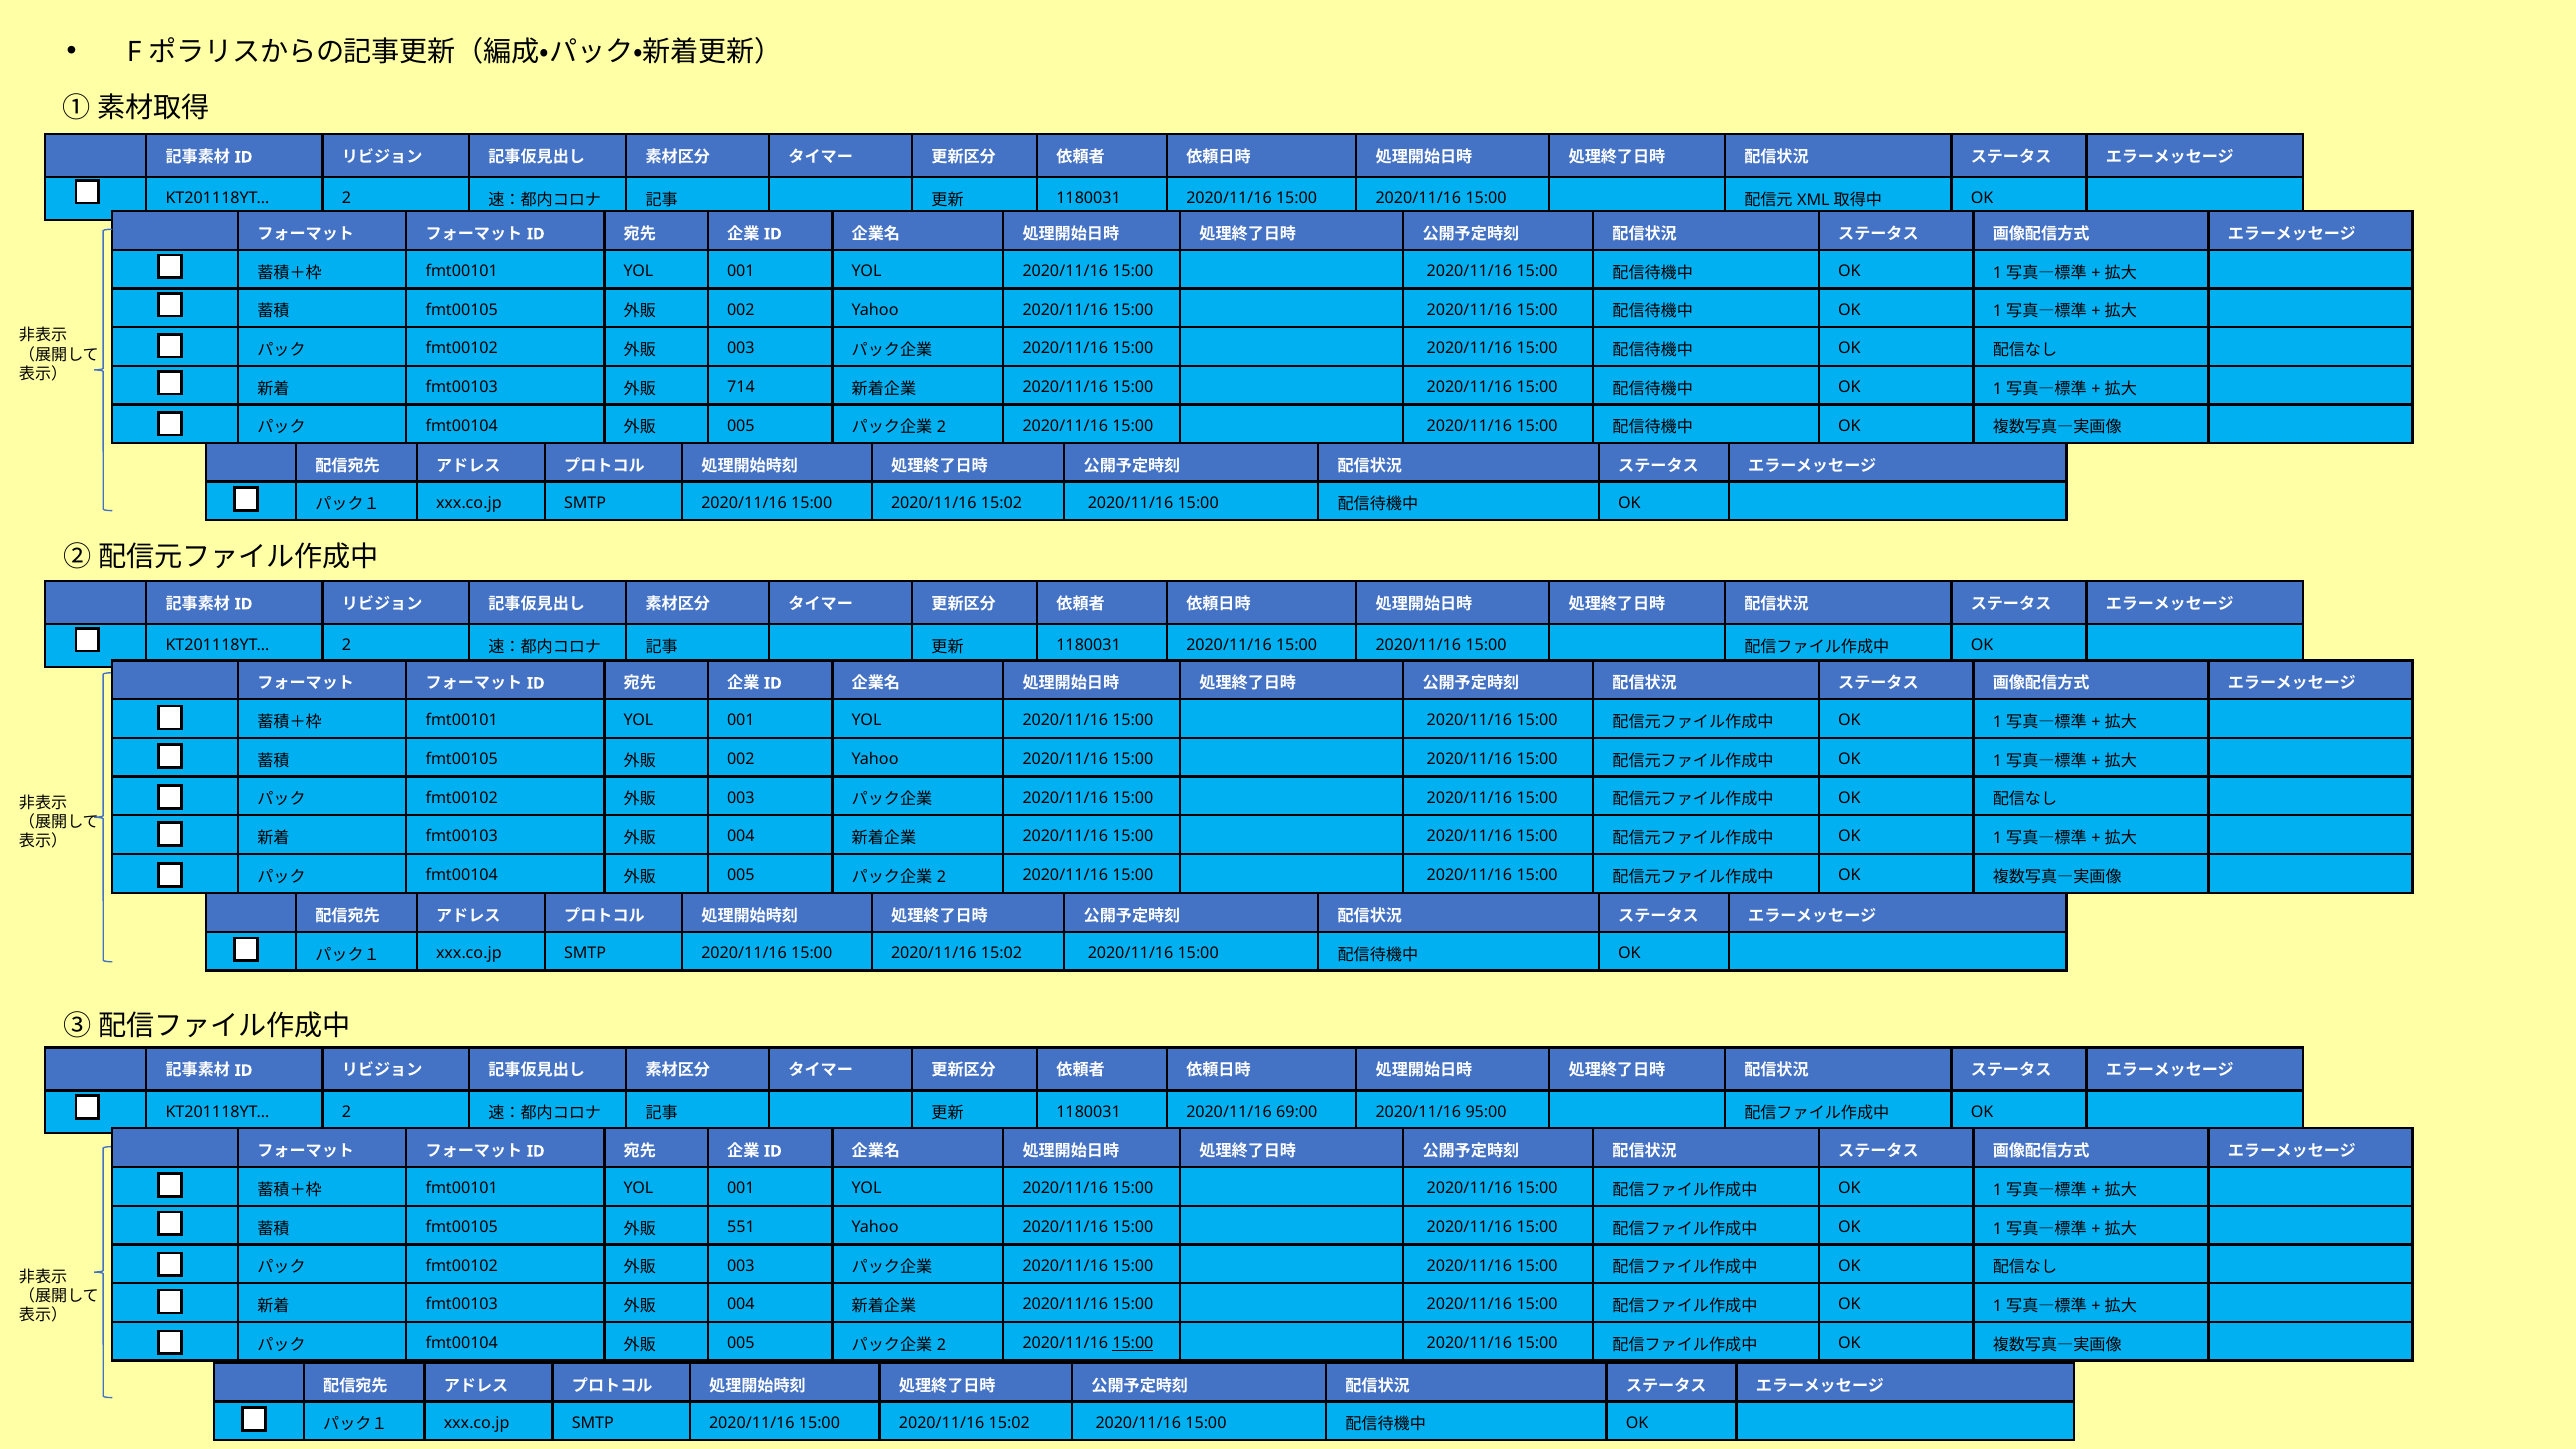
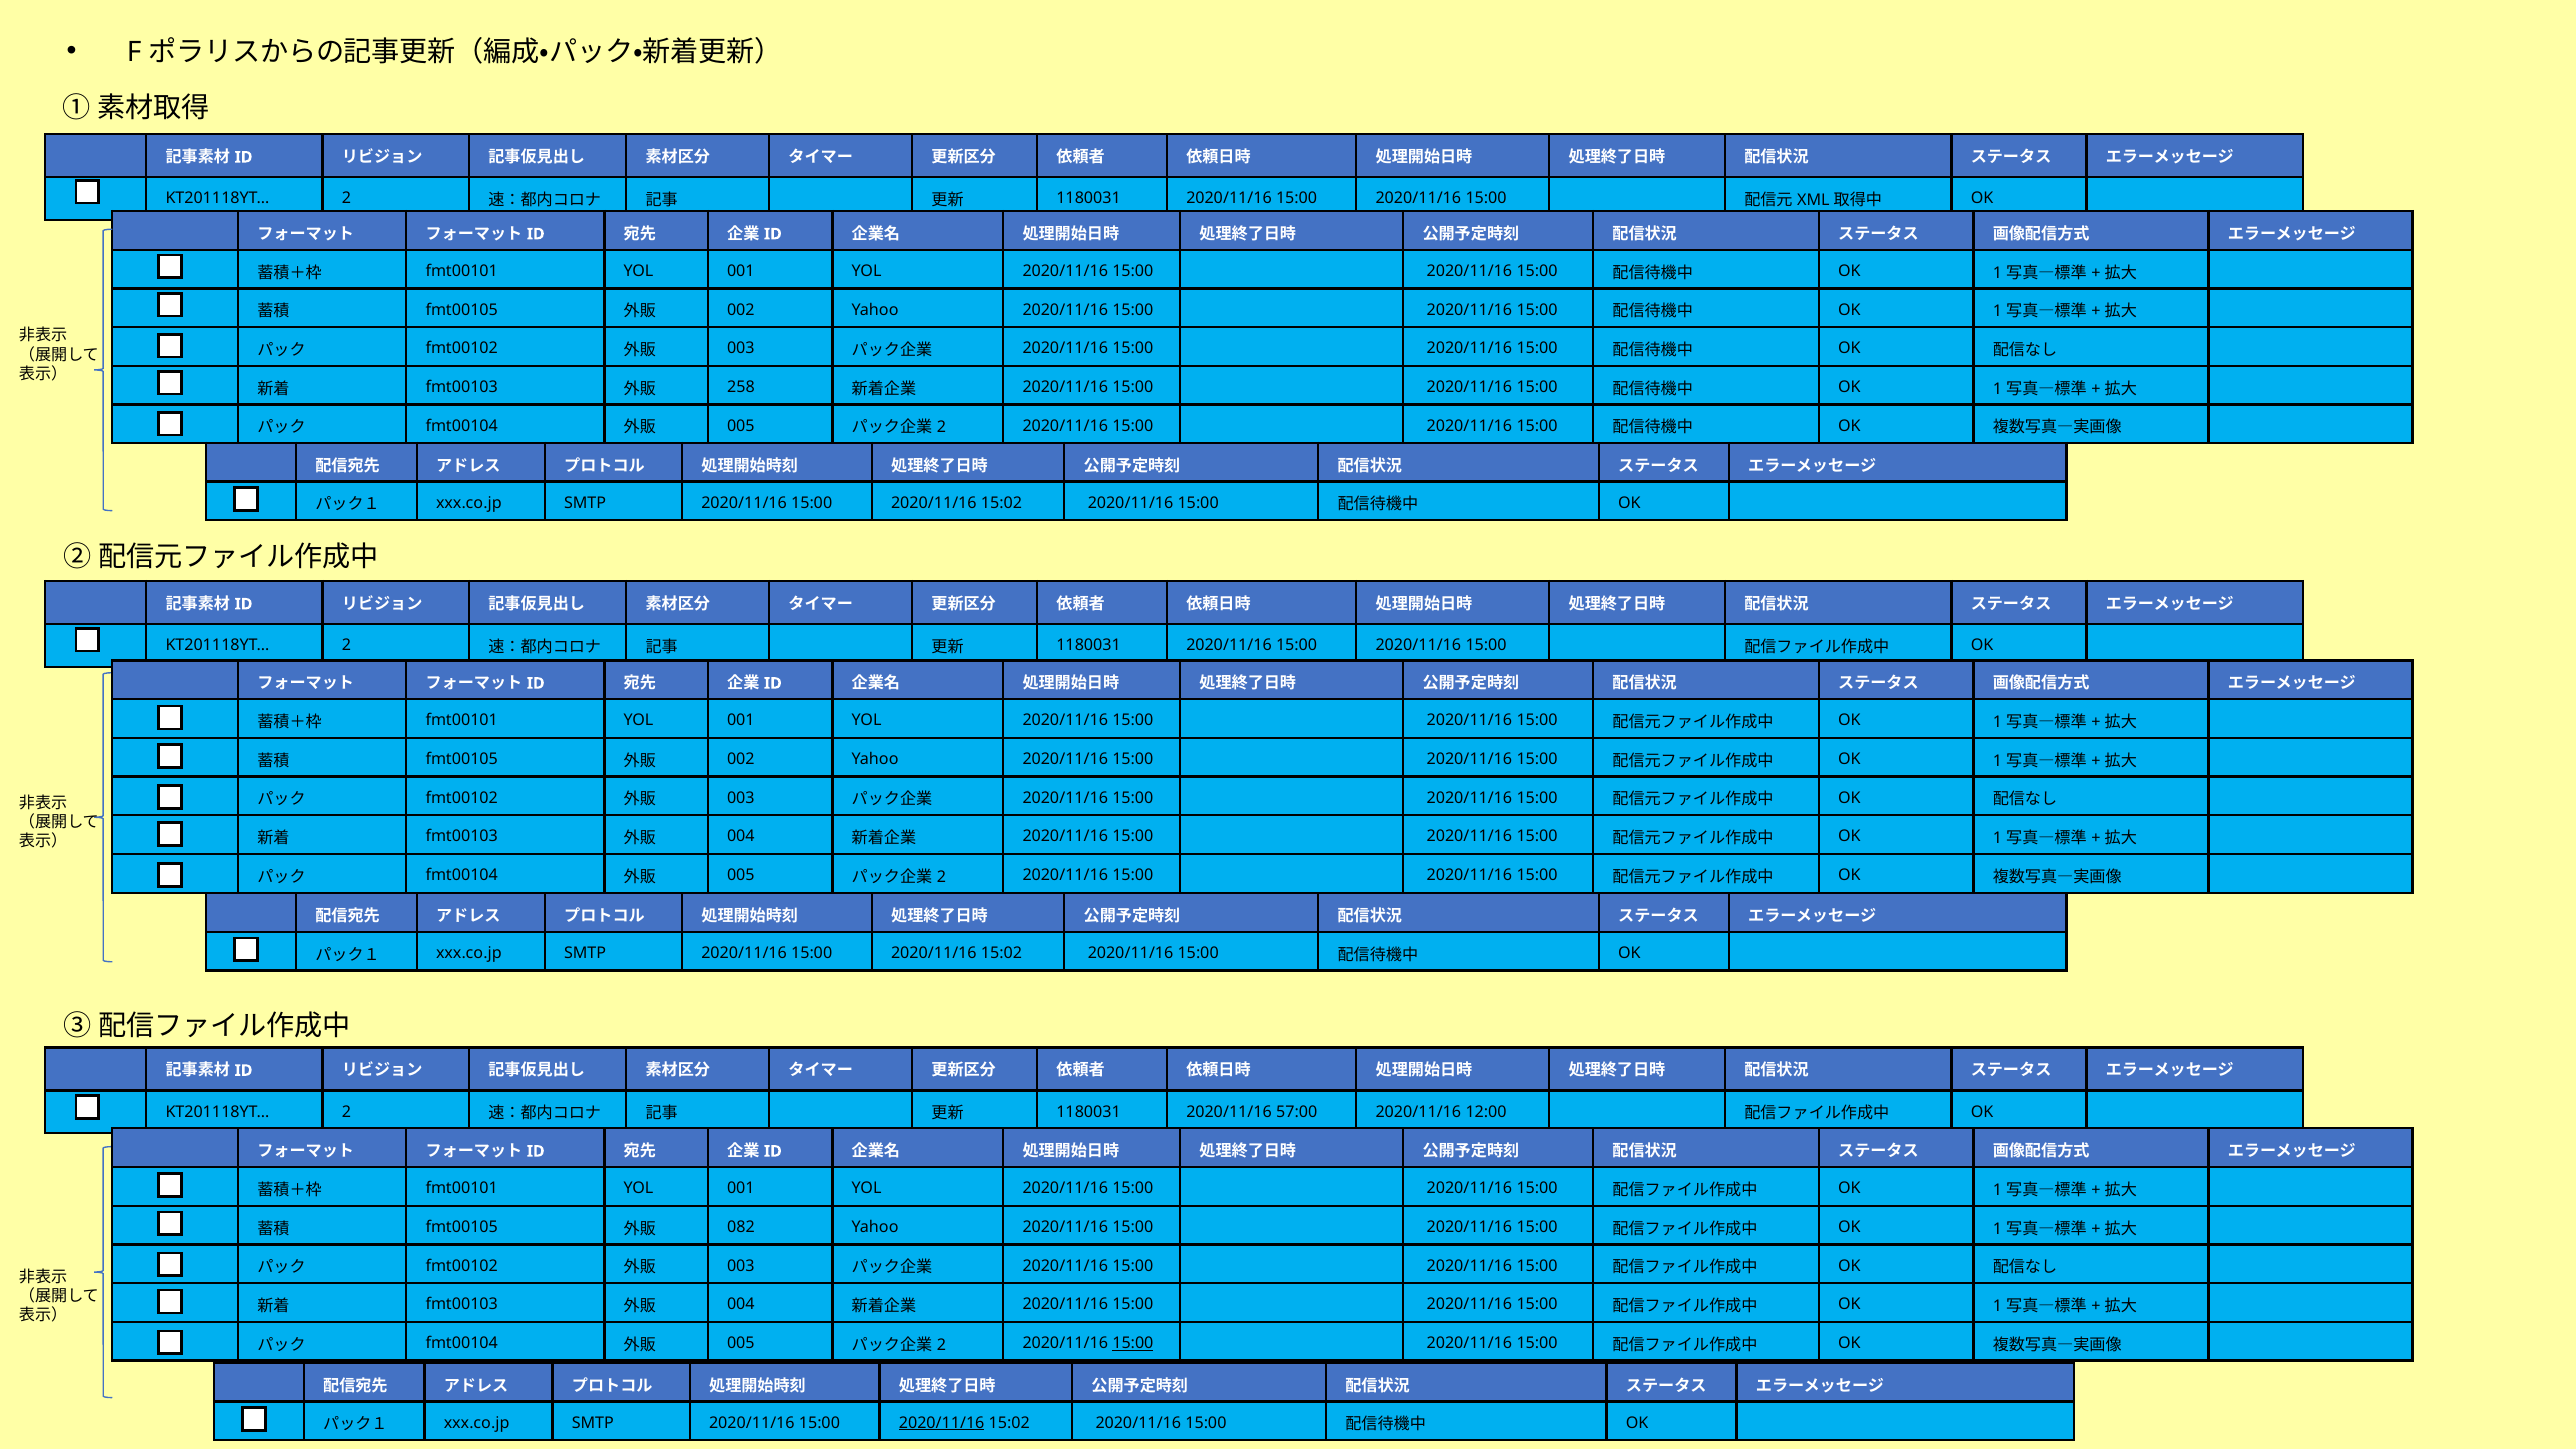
714: 714 -> 258
69:00: 69:00 -> 57:00
95:00: 95:00 -> 12:00
551: 551 -> 082
2020/11/16 at (942, 1423) underline: none -> present
